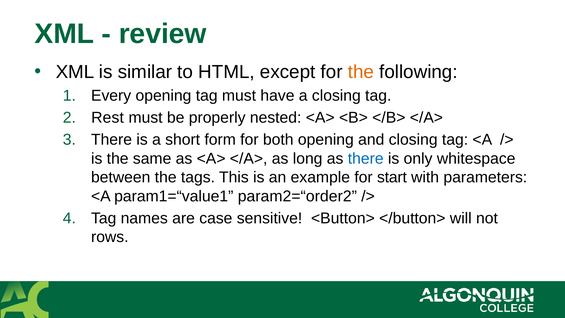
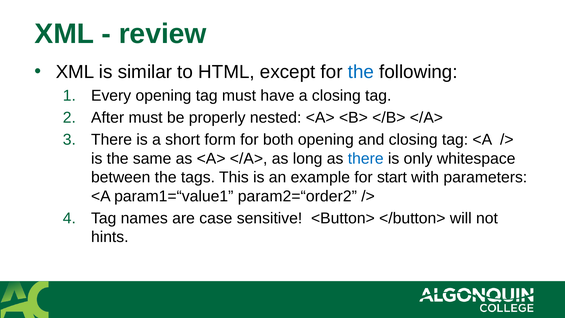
the at (361, 72) colour: orange -> blue
Rest: Rest -> After
rows: rows -> hints
